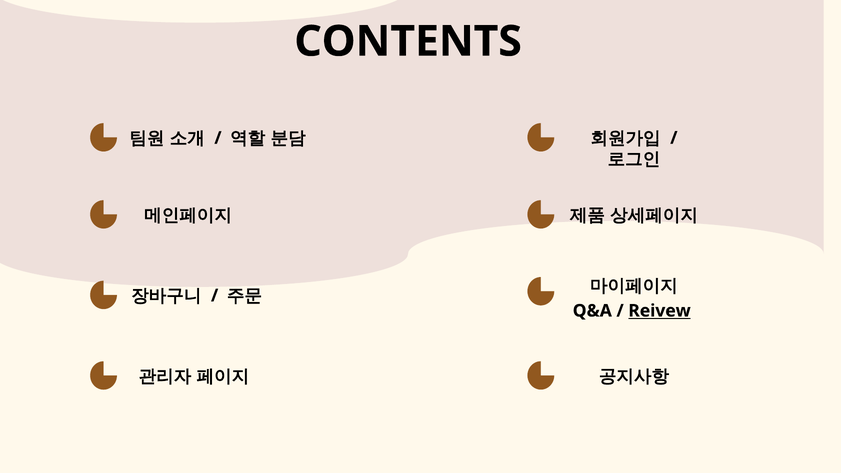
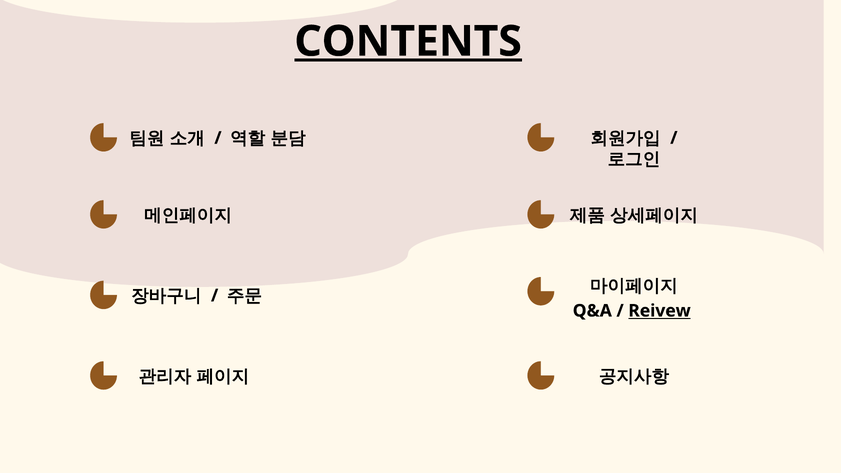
CONTENTS underline: none -> present
